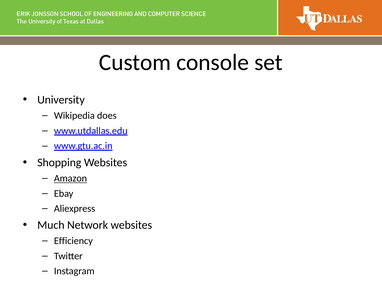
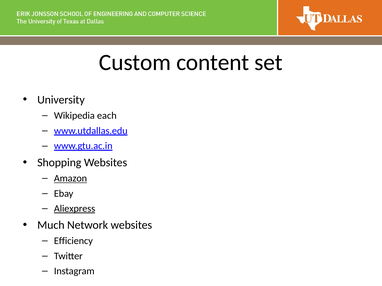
console: console -> content
does: does -> each
Aliexpress underline: none -> present
